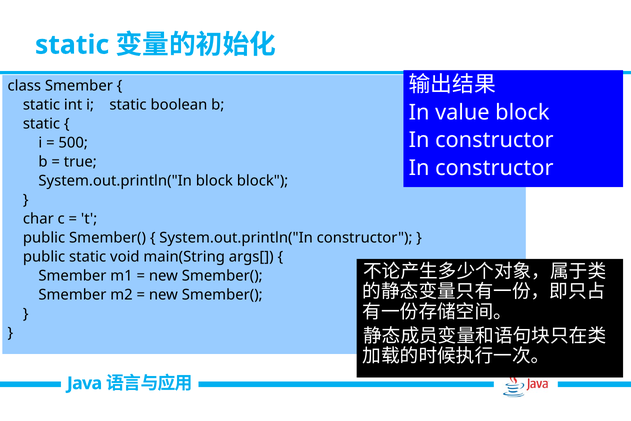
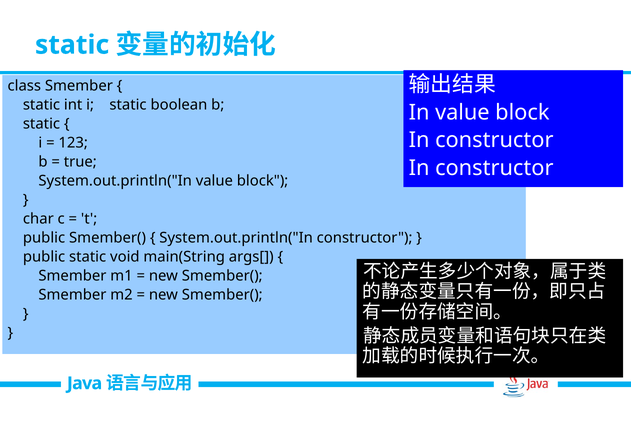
500: 500 -> 123
System.out.println("In block: block -> value
